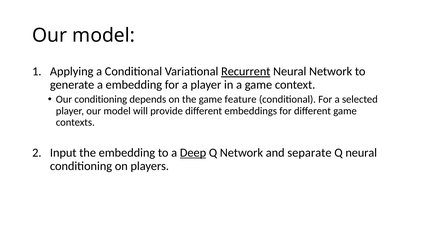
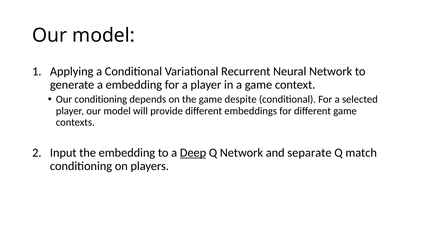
Recurrent underline: present -> none
feature: feature -> despite
Q neural: neural -> match
